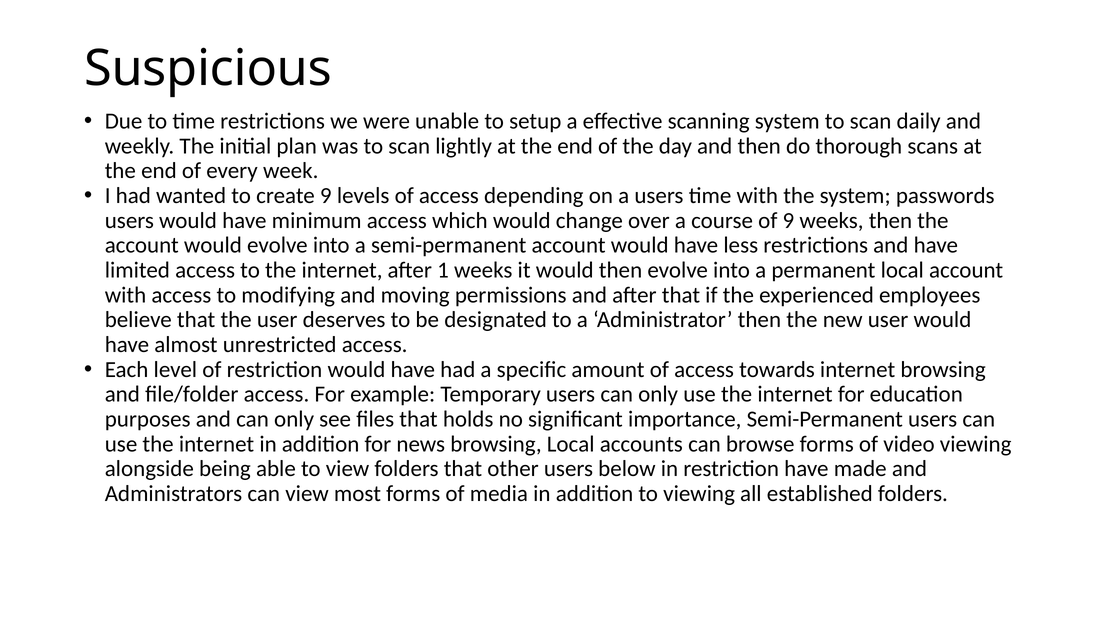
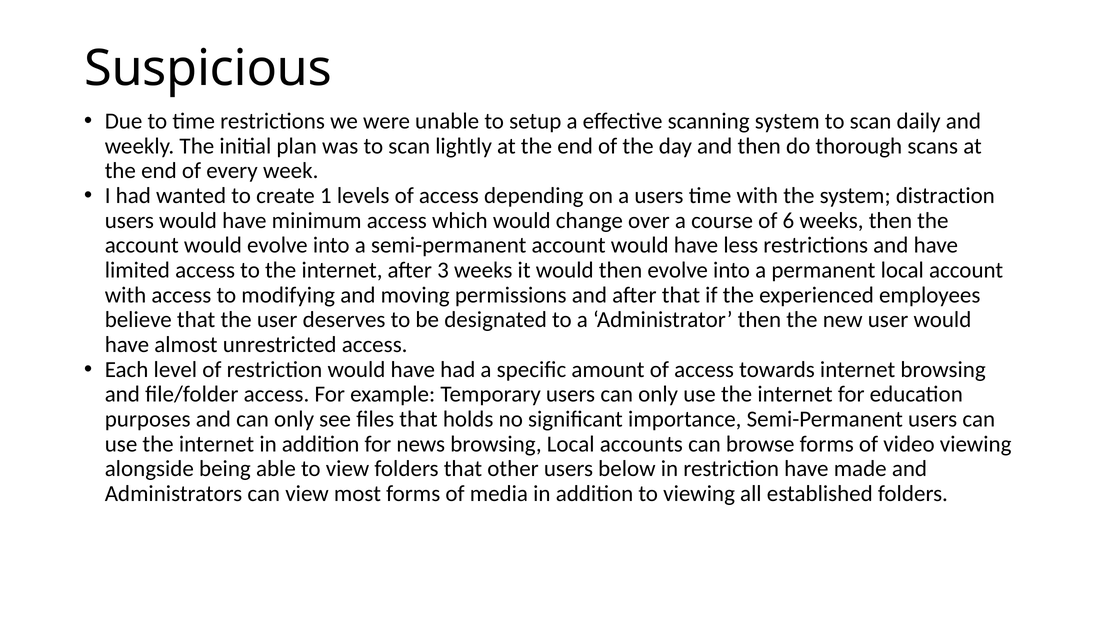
create 9: 9 -> 1
passwords: passwords -> distraction
of 9: 9 -> 6
1: 1 -> 3
